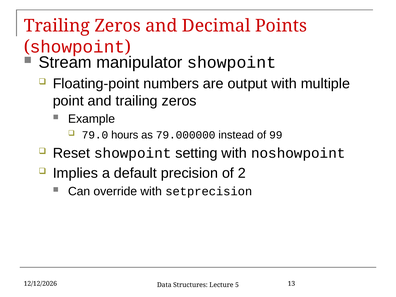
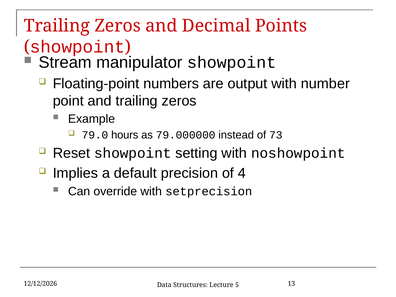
multiple: multiple -> number
99: 99 -> 73
2: 2 -> 4
